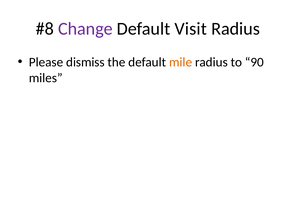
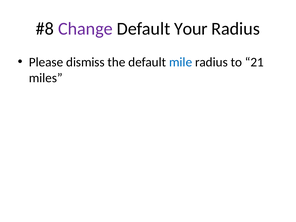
Visit: Visit -> Your
mile colour: orange -> blue
90: 90 -> 21
